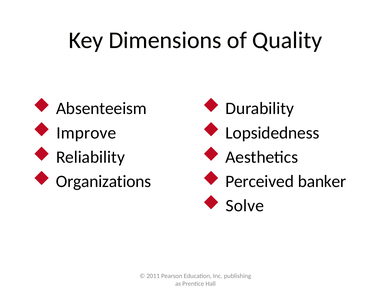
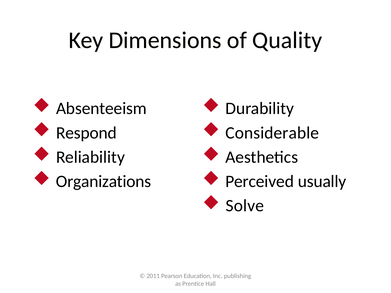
Improve: Improve -> Respond
Lopsidedness: Lopsidedness -> Considerable
banker: banker -> usually
